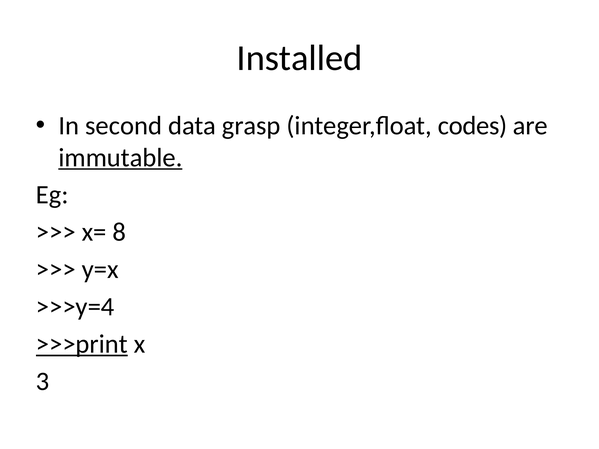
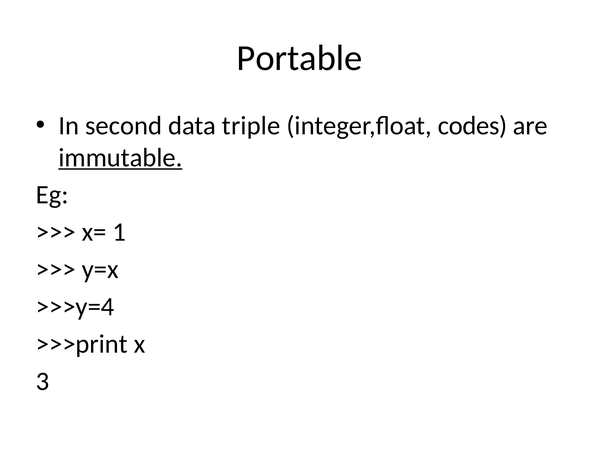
Installed: Installed -> Portable
grasp: grasp -> triple
8: 8 -> 1
>>>print underline: present -> none
